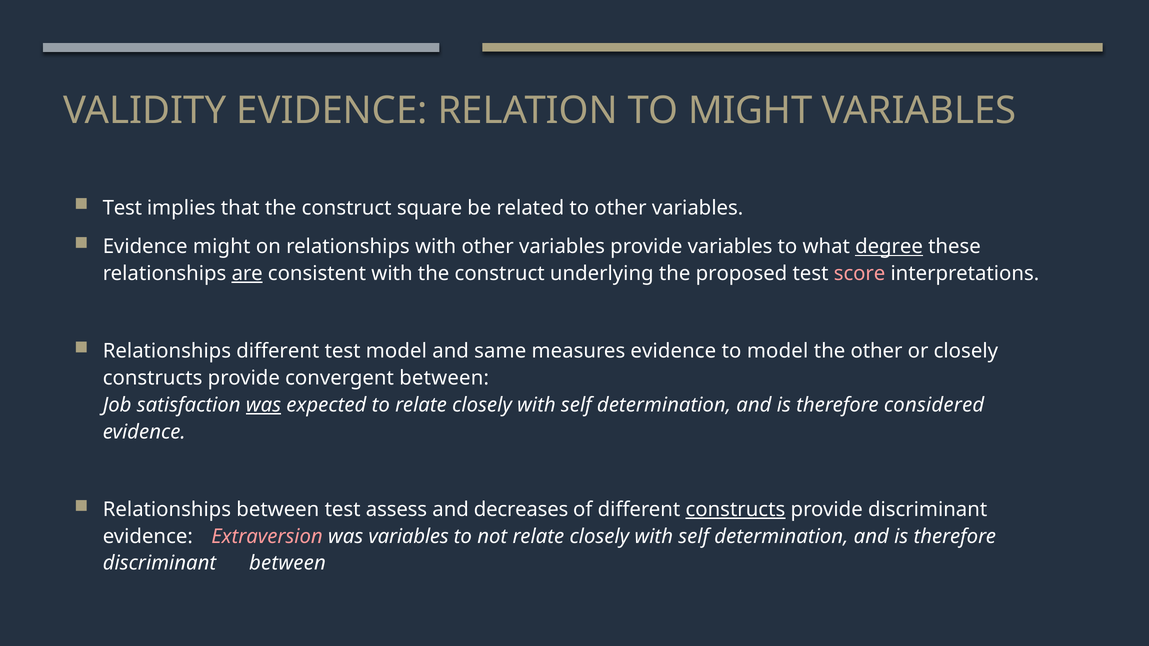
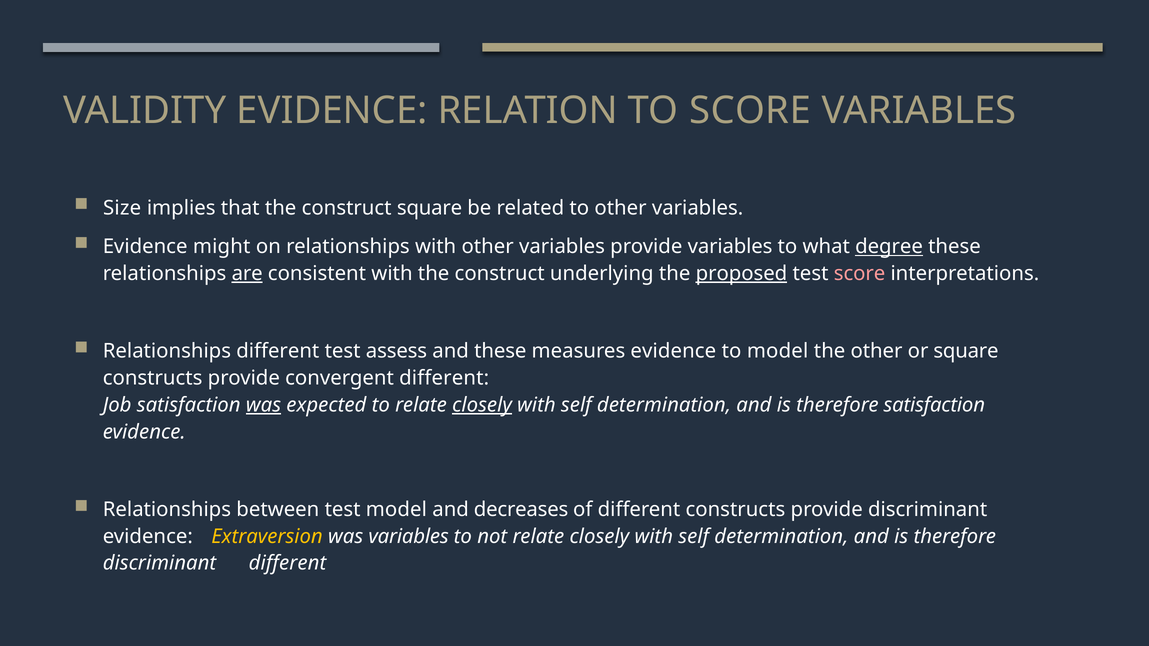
TO MIGHT: MIGHT -> SCORE
Test at (122, 208): Test -> Size
proposed underline: none -> present
test model: model -> assess
and same: same -> these
or closely: closely -> square
convergent between: between -> different
closely at (482, 405) underline: none -> present
therefore considered: considered -> satisfaction
test assess: assess -> model
constructs at (735, 510) underline: present -> none
Extraversion colour: pink -> yellow
discriminant between: between -> different
